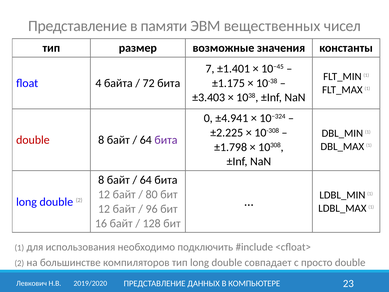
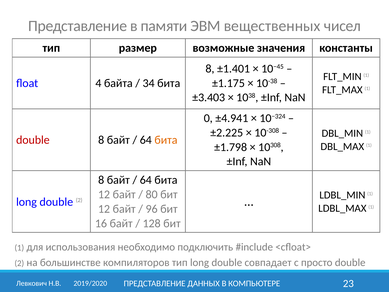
7 at (210, 69): 7 -> 8
72: 72 -> 34
бита at (166, 140) colour: purple -> orange
